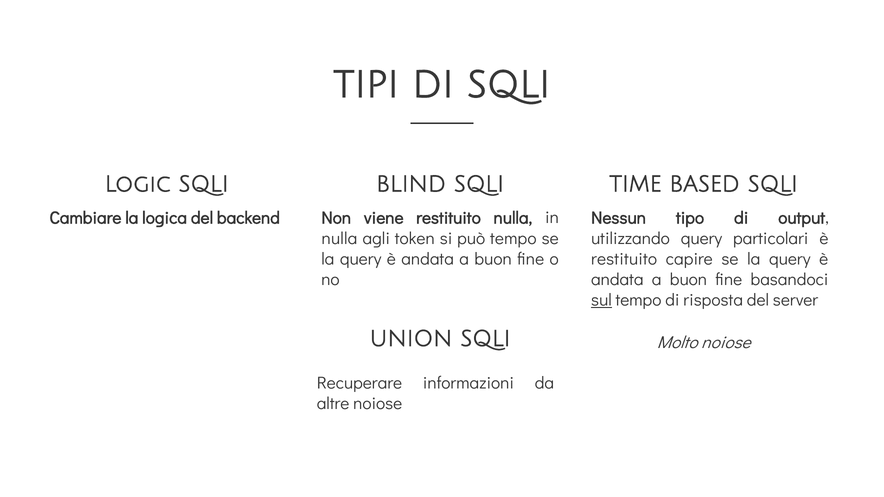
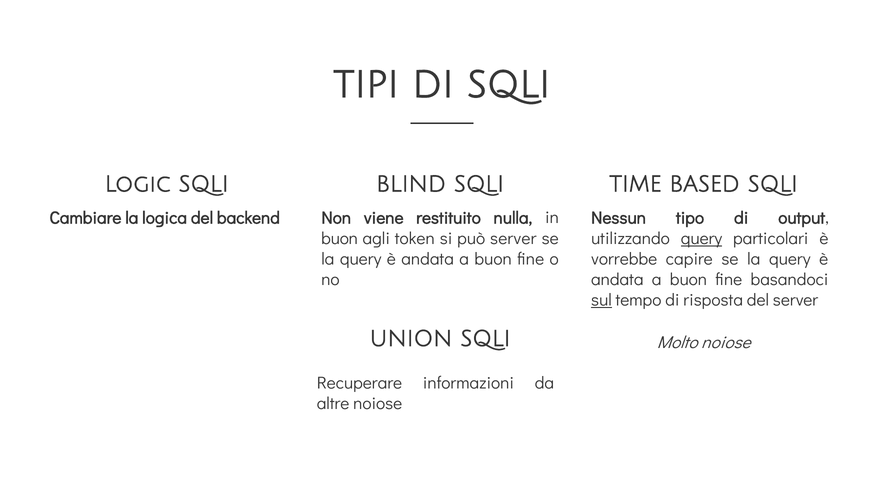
nulla at (339, 239): nulla -> buon
può tempo: tempo -> server
query at (701, 239) underline: none -> present
restituito at (624, 259): restituito -> vorrebbe
